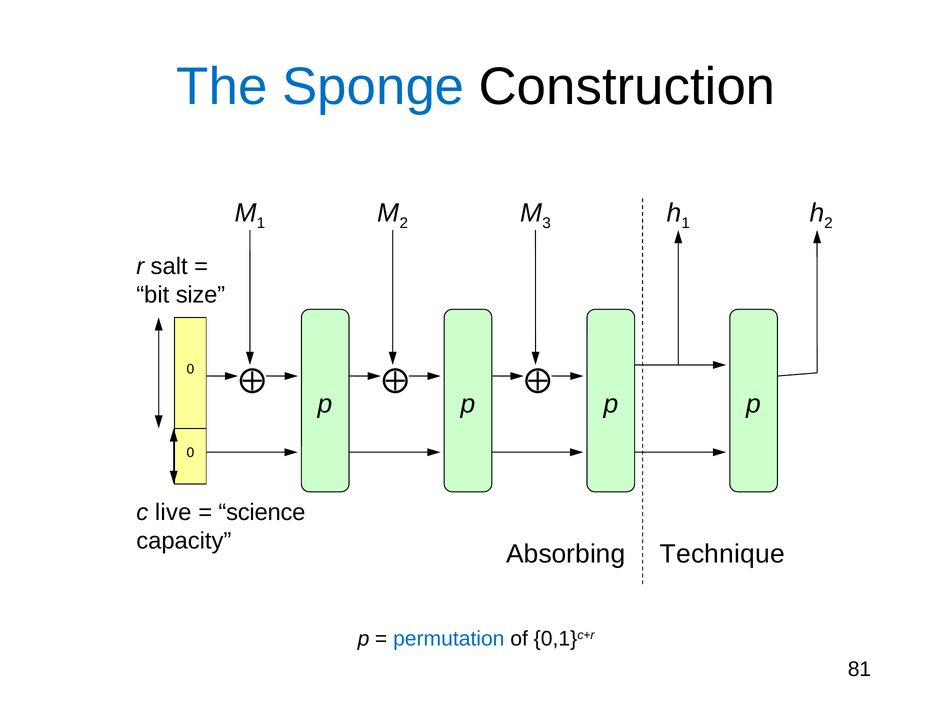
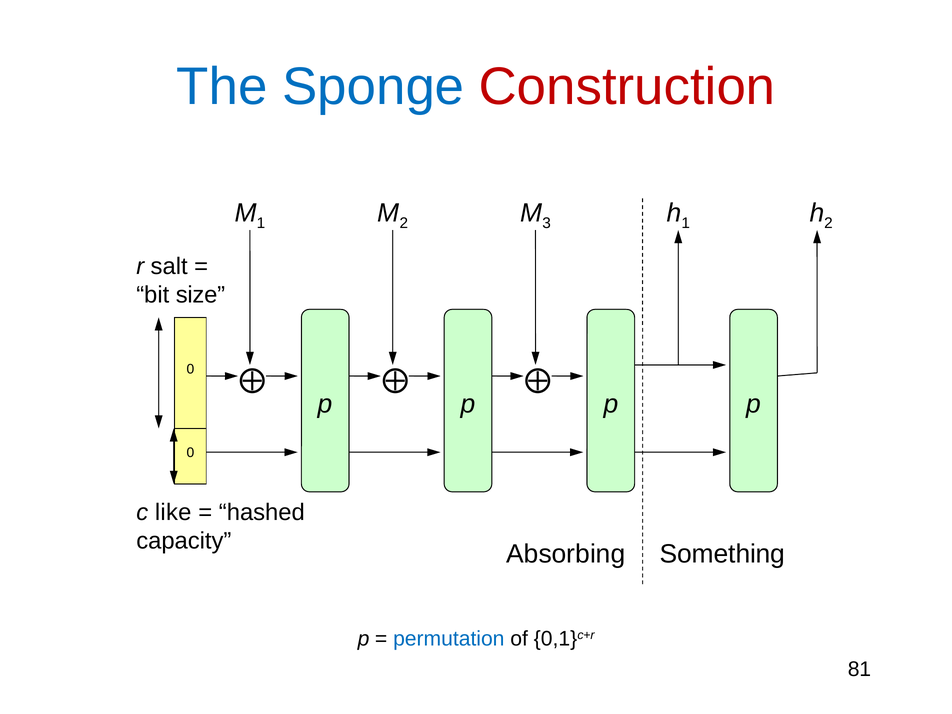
Construction colour: black -> red
live: live -> like
science: science -> hashed
Technique: Technique -> Something
